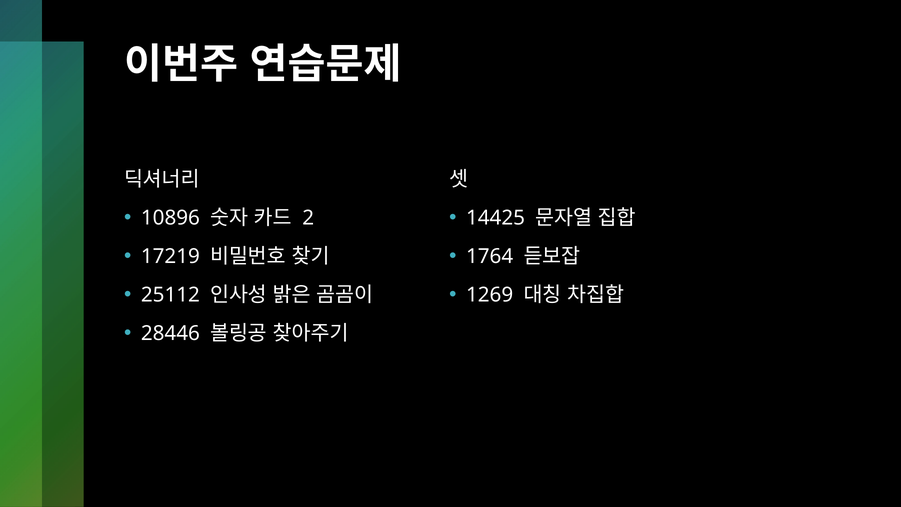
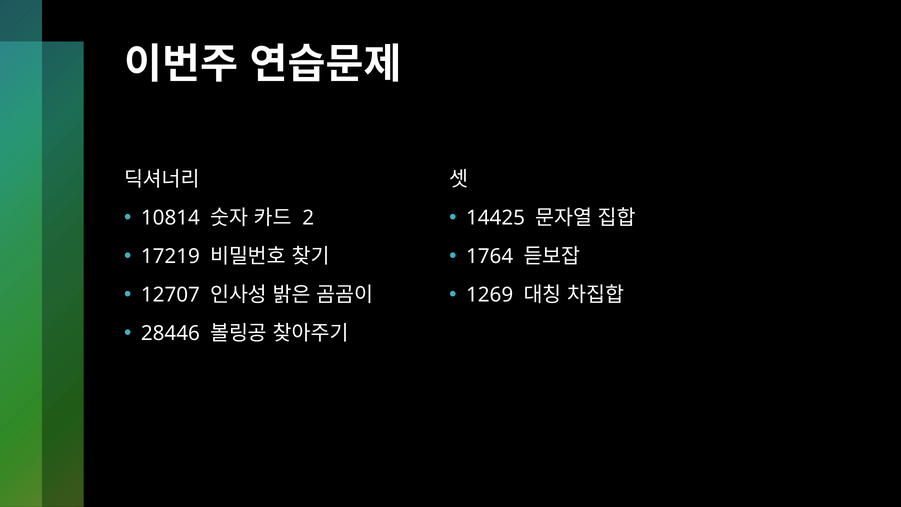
10896: 10896 -> 10814
25112: 25112 -> 12707
